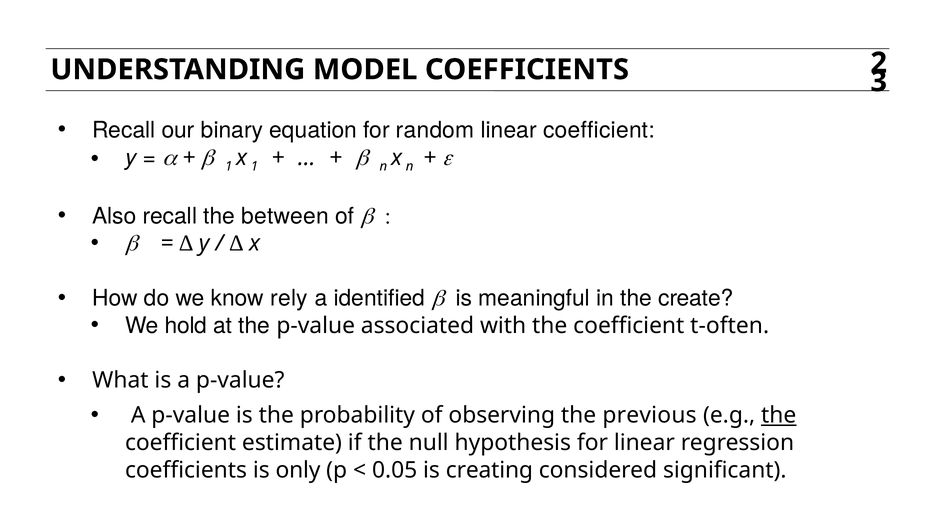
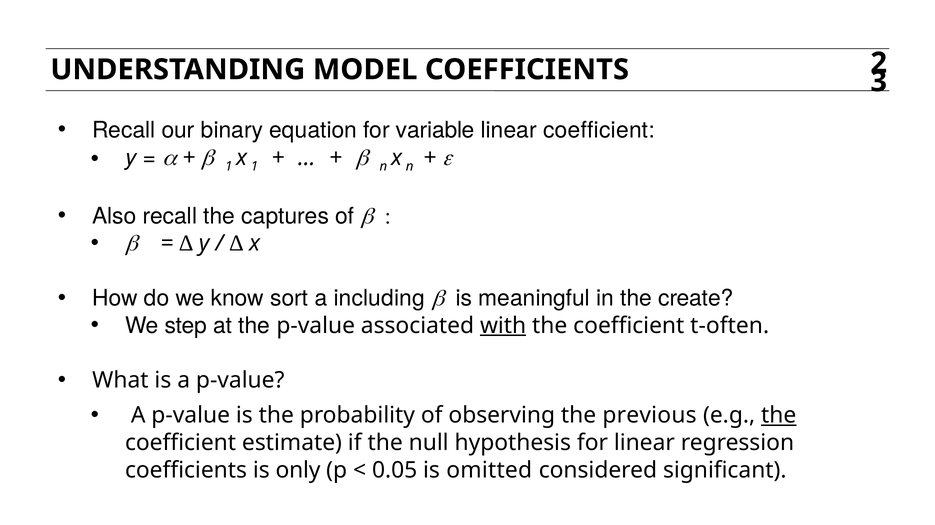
random: random -> variable
between: between -> captures
rely: rely -> sort
identified: identified -> including
hold: hold -> step
with underline: none -> present
creating: creating -> omitted
